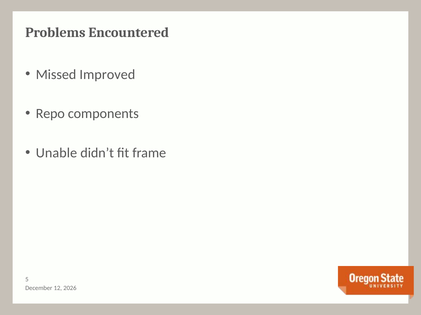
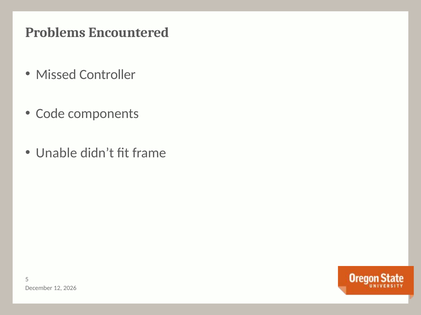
Improved: Improved -> Controller
Repo: Repo -> Code
